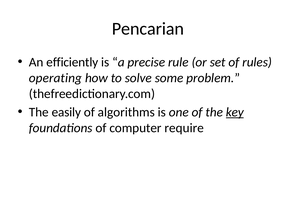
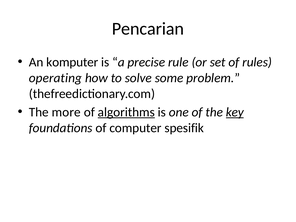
efficiently: efficiently -> komputer
easily: easily -> more
algorithms underline: none -> present
require: require -> spesifik
